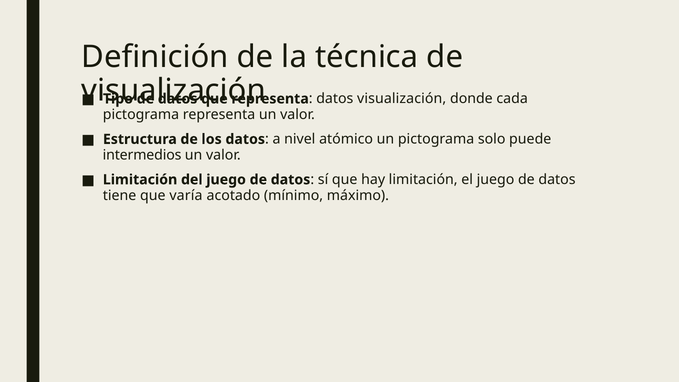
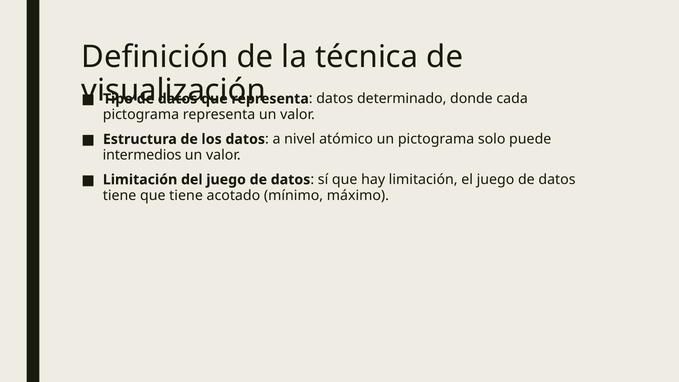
datos visualización: visualización -> determinado
que varía: varía -> tiene
